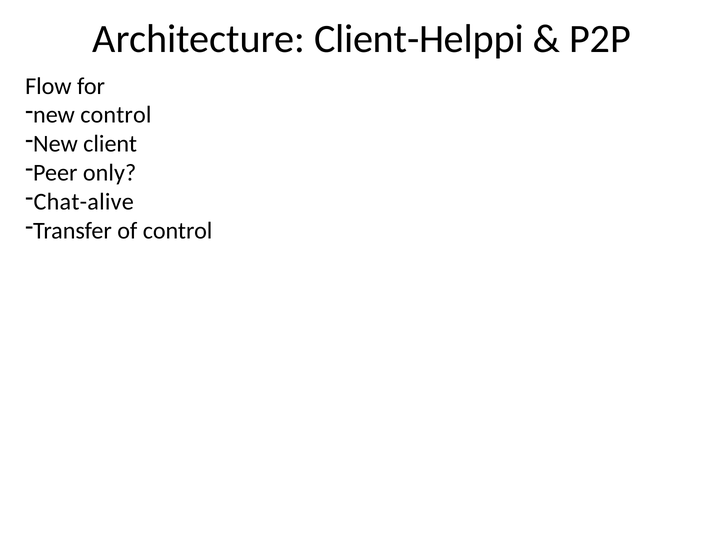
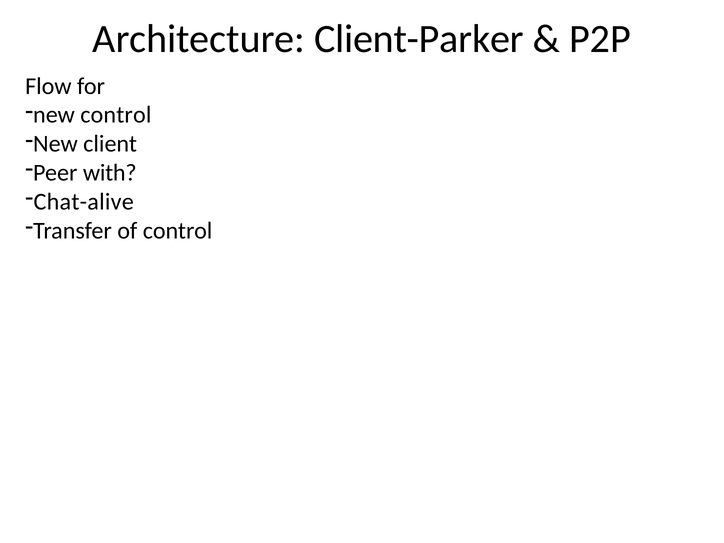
Client-Helppi: Client-Helppi -> Client-Parker
only: only -> with
